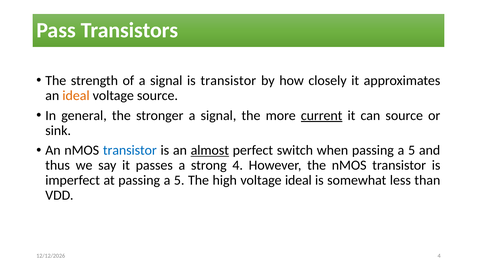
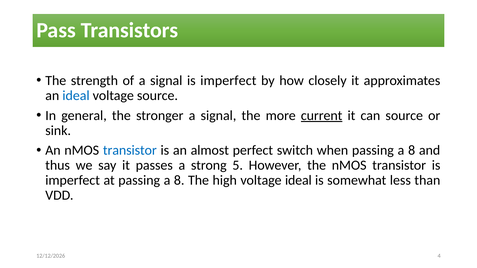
signal is transistor: transistor -> imperfect
ideal at (76, 96) colour: orange -> blue
almost underline: present -> none
when passing a 5: 5 -> 8
strong 4: 4 -> 5
at passing a 5: 5 -> 8
